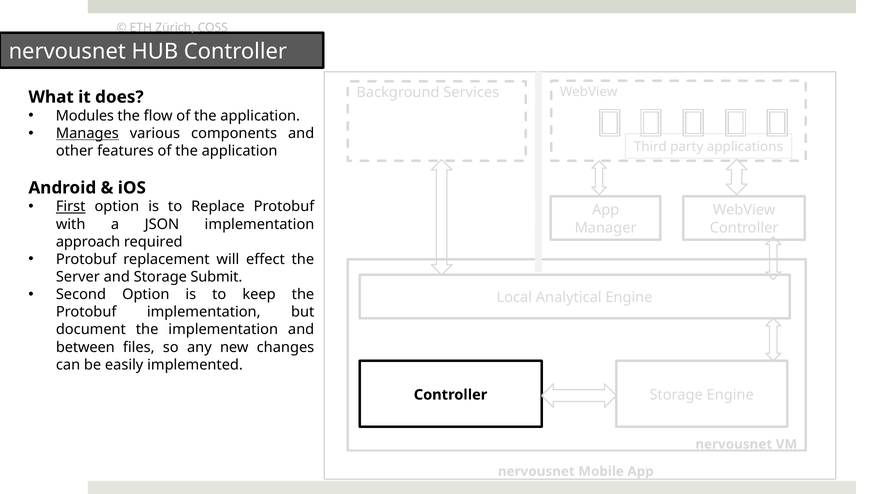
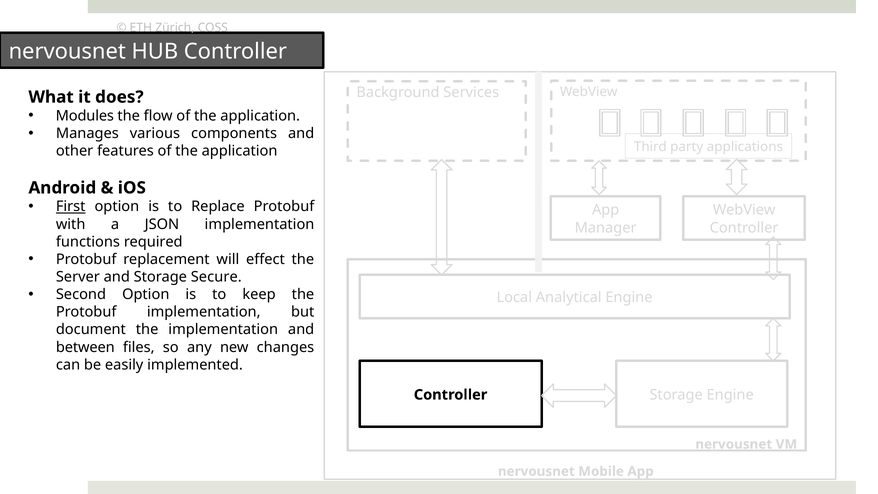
Manages underline: present -> none
approach: approach -> functions
Submit: Submit -> Secure
